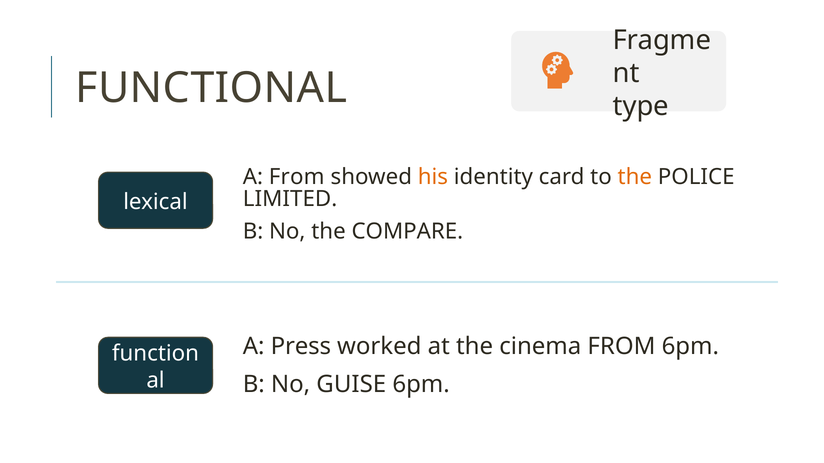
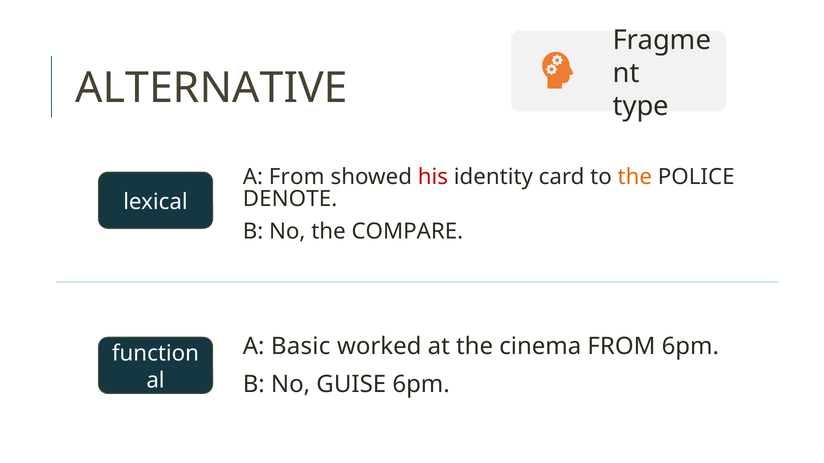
FUNCTIONAL: FUNCTIONAL -> ALTERNATIVE
his colour: orange -> red
LIMITED: LIMITED -> DENOTE
Press: Press -> Basic
